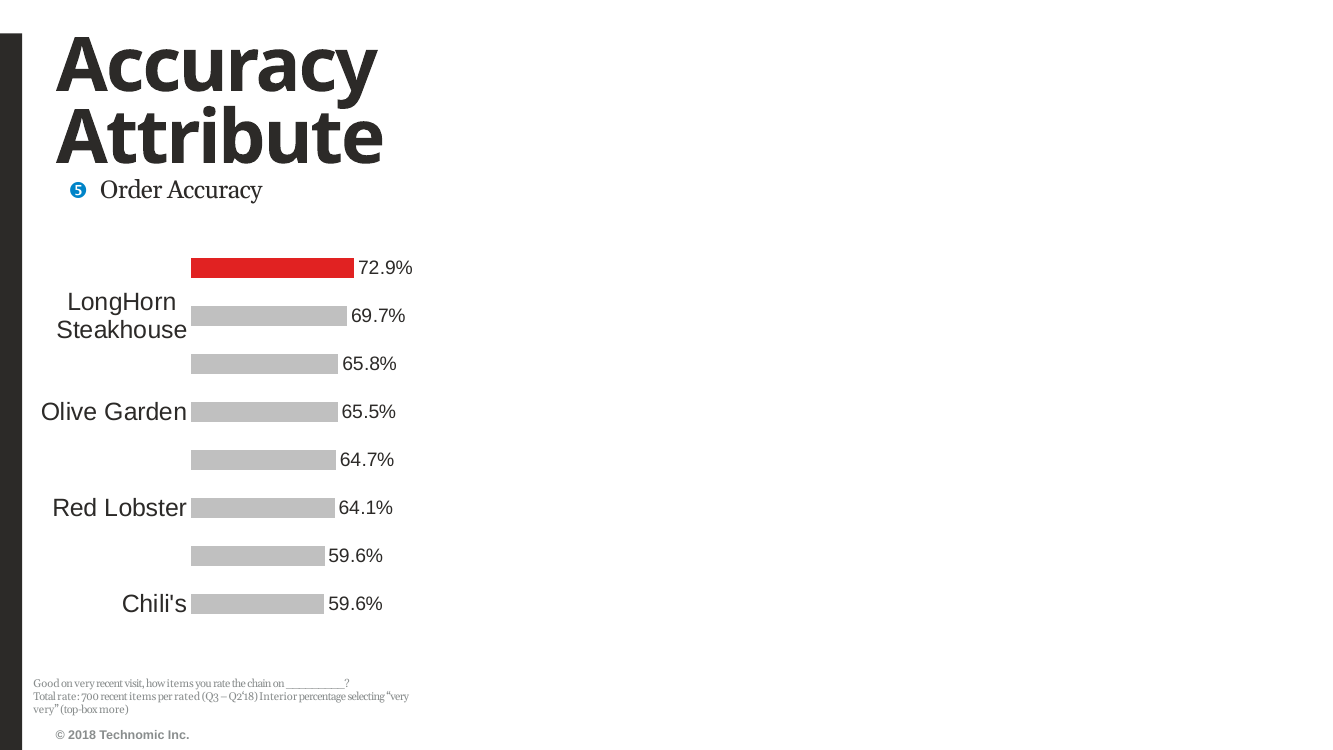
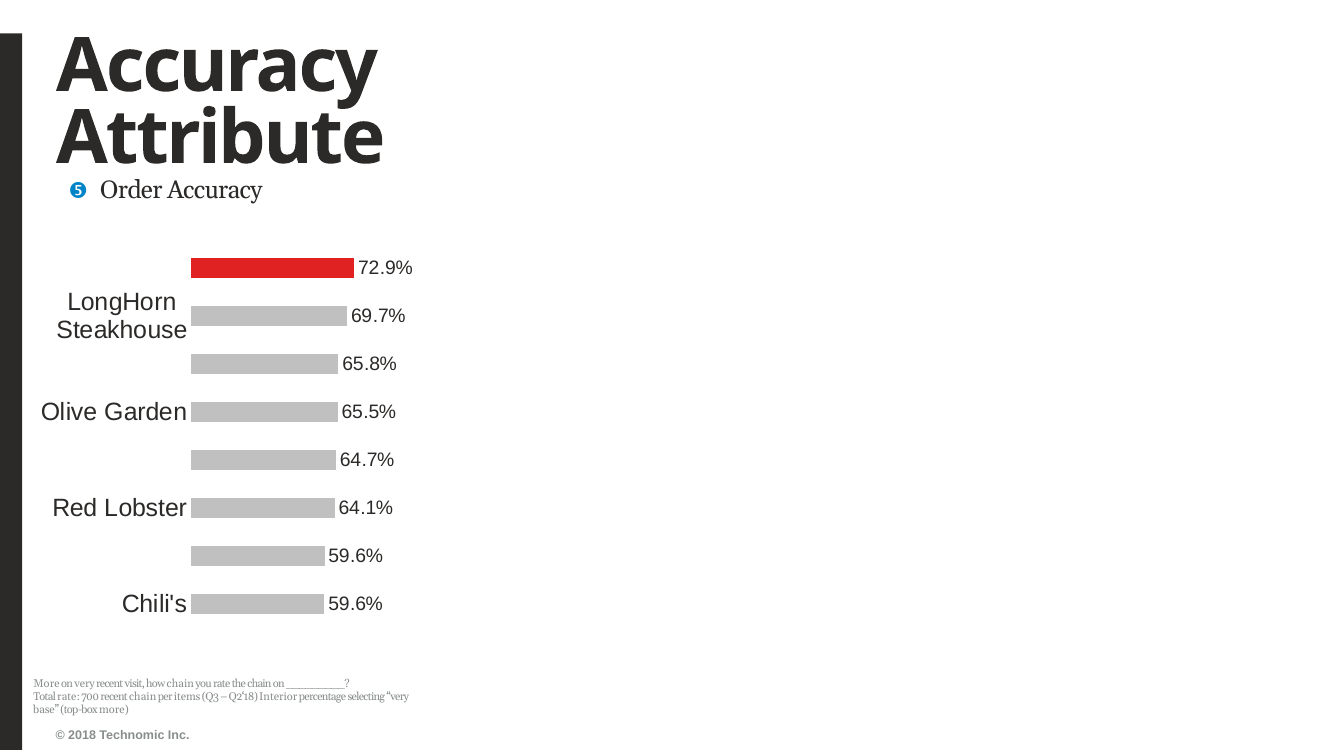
Good at (47, 683): Good -> More
how items: items -> chain
recent items: items -> chain
rated: rated -> items
very at (46, 710): very -> base
